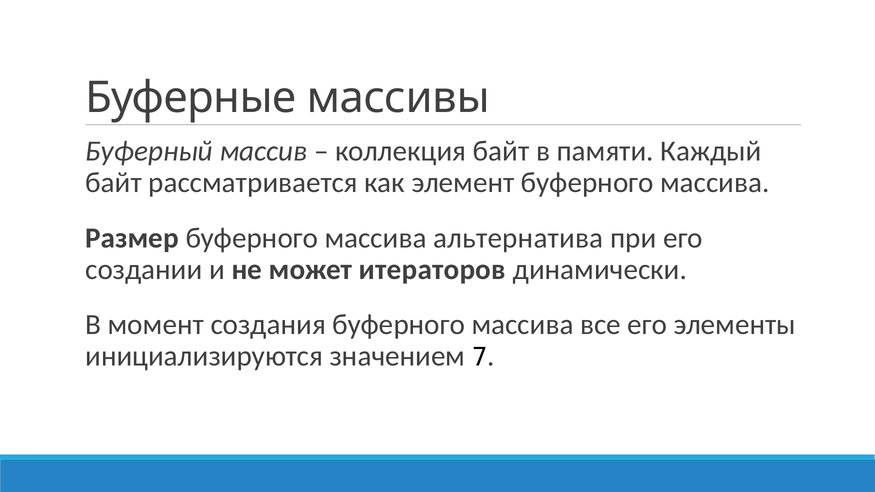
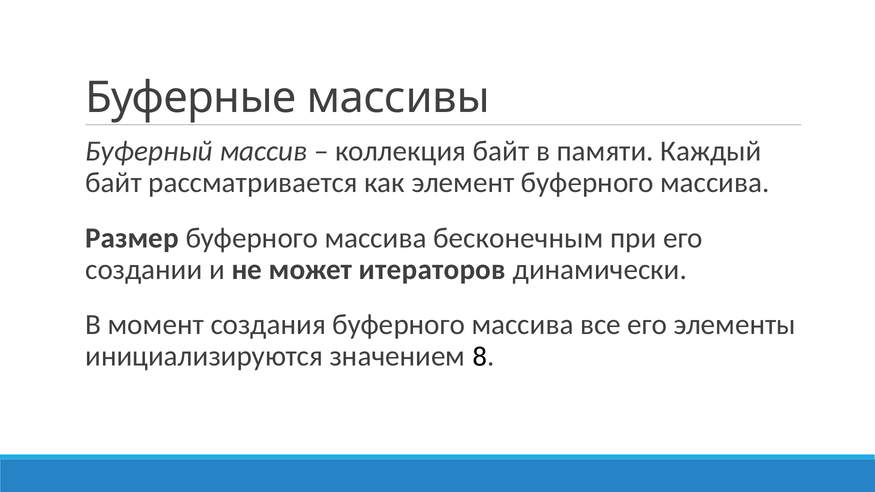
альтернатива: альтернатива -> бесконечным
7: 7 -> 8
